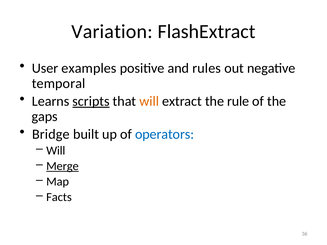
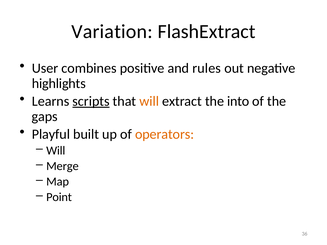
examples: examples -> combines
temporal: temporal -> highlights
rule: rule -> into
Bridge: Bridge -> Playful
operators colour: blue -> orange
Merge underline: present -> none
Facts: Facts -> Point
